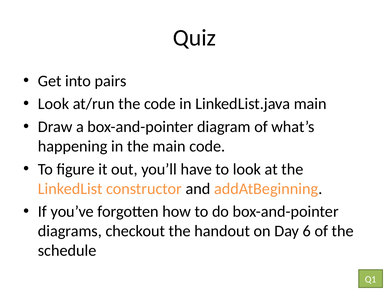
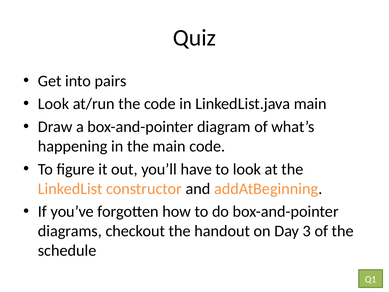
6: 6 -> 3
